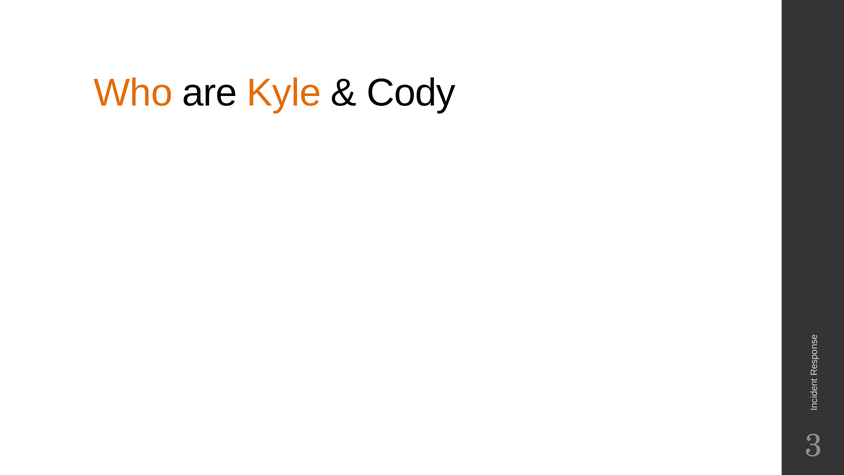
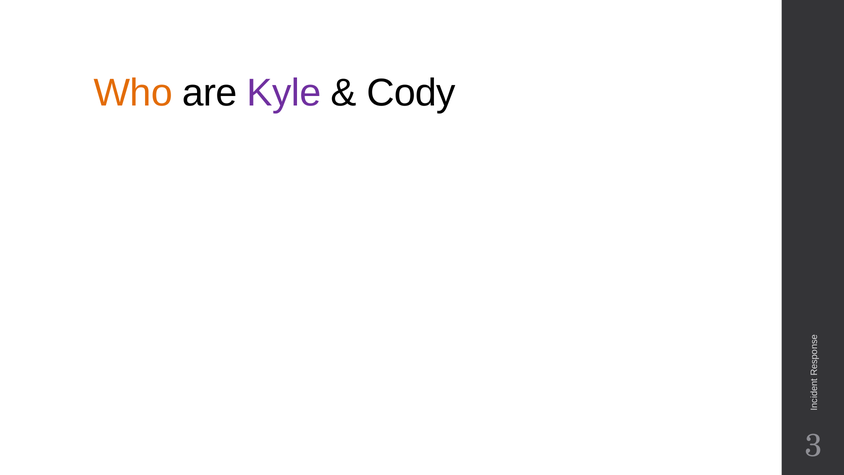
Kyle colour: orange -> purple
